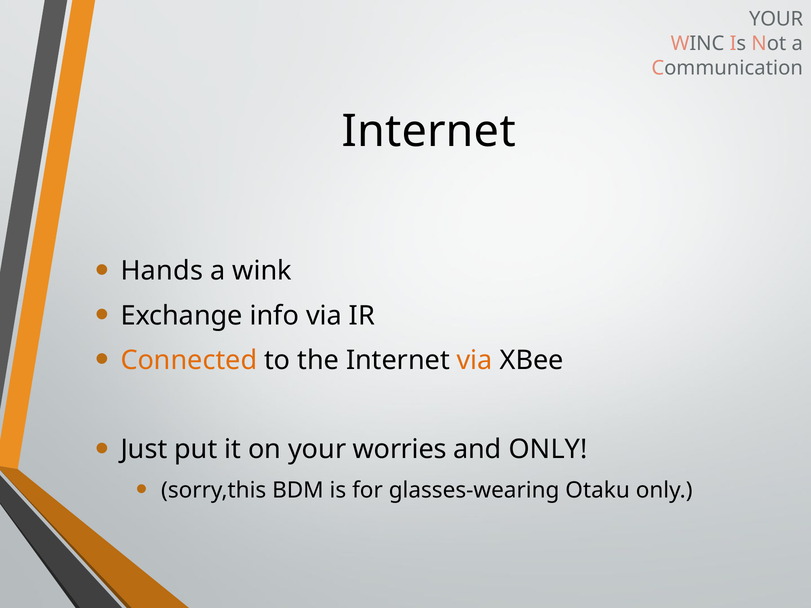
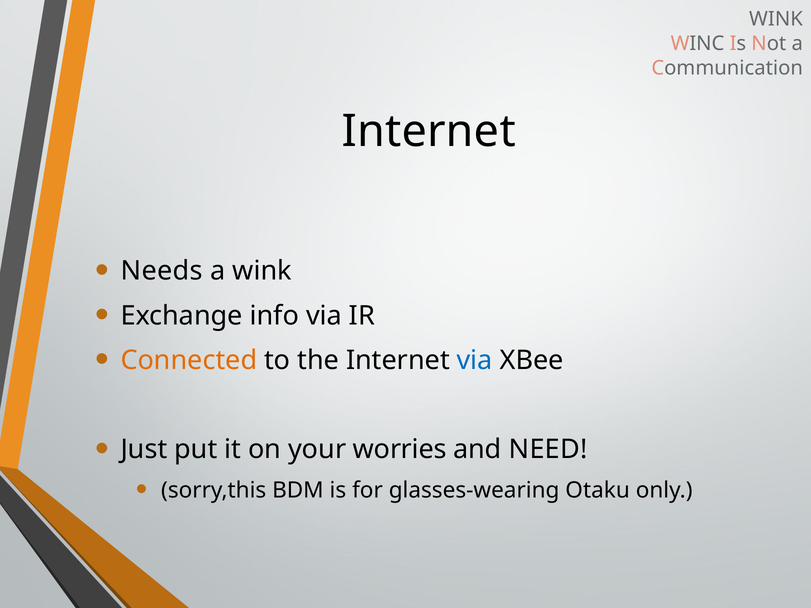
YOUR at (776, 19): YOUR -> WINK
Hands: Hands -> Needs
via at (475, 360) colour: orange -> blue
and ONLY: ONLY -> NEED
